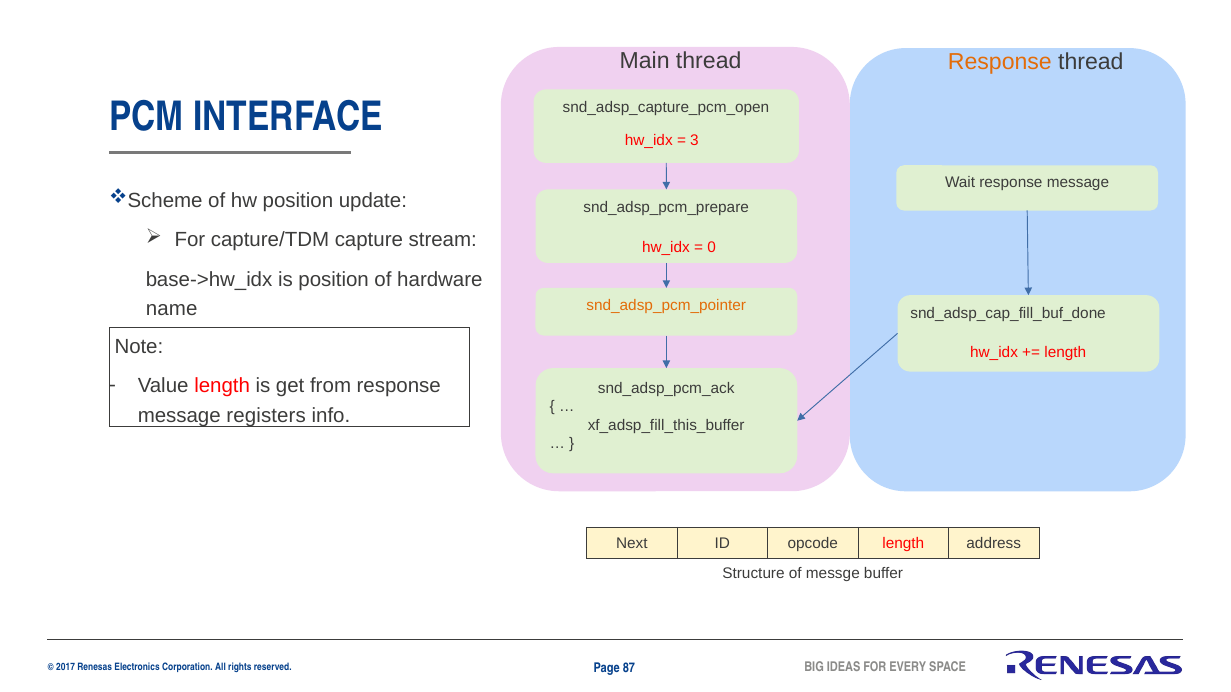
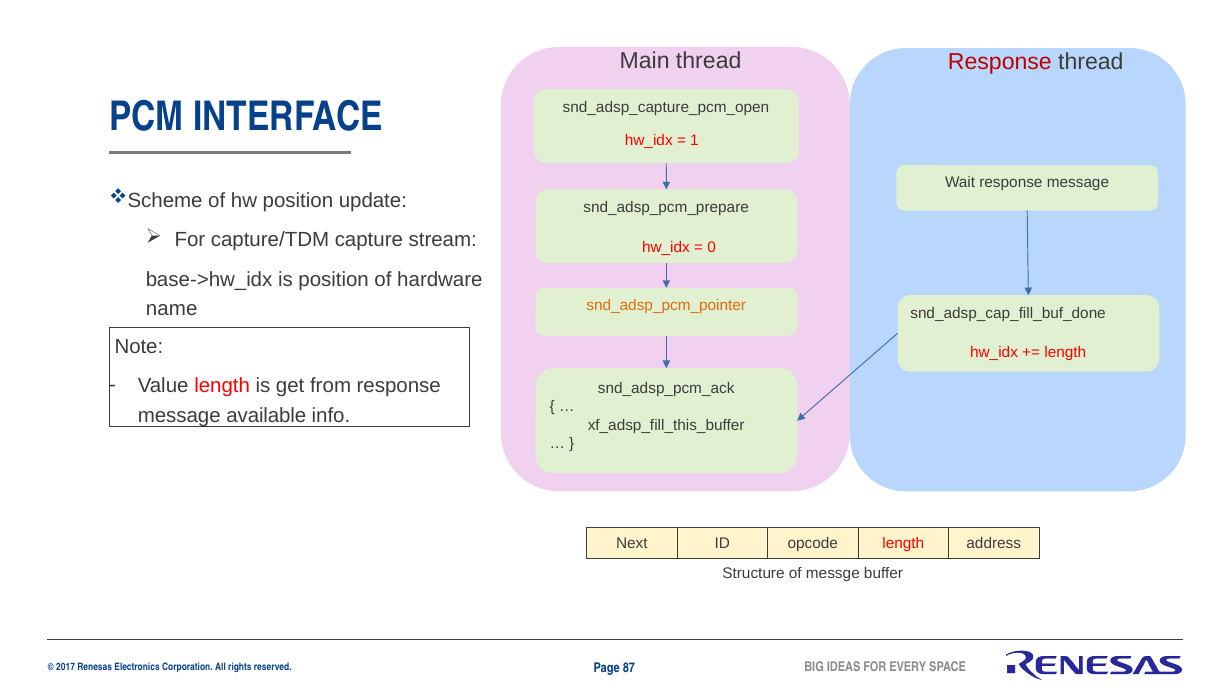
Response at (1000, 62) colour: orange -> red
3: 3 -> 1
registers: registers -> available
